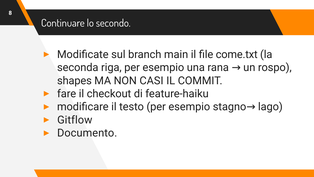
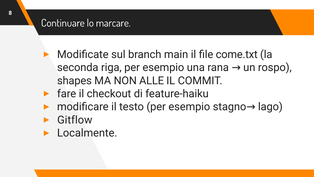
secondo: secondo -> marcare
CASI: CASI -> ALLE
Documento: Documento -> Localmente
